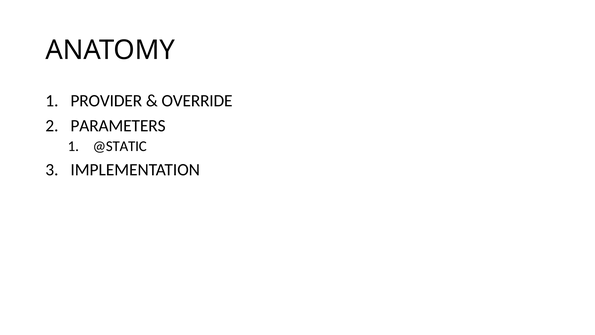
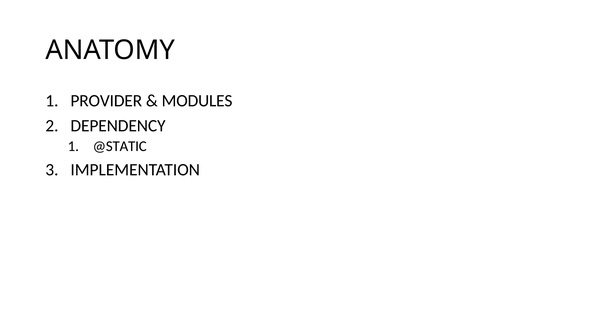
OVERRIDE: OVERRIDE -> MODULES
PARAMETERS: PARAMETERS -> DEPENDENCY
